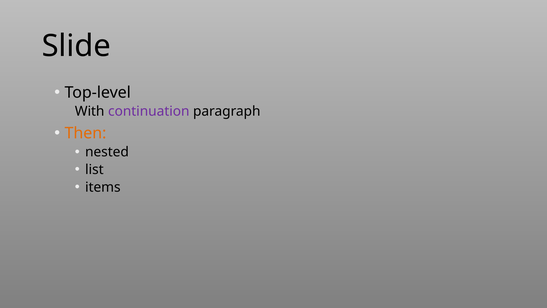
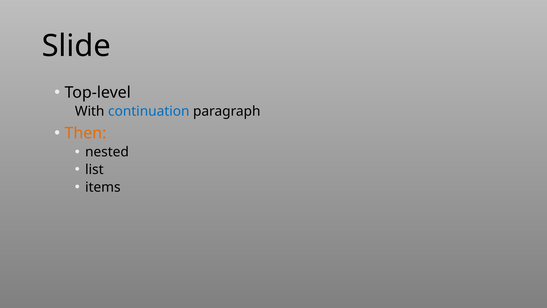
continuation colour: purple -> blue
